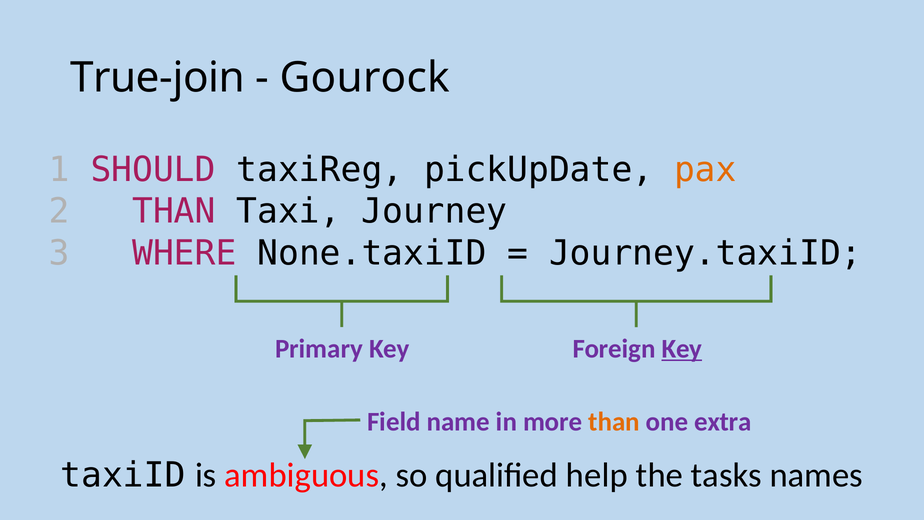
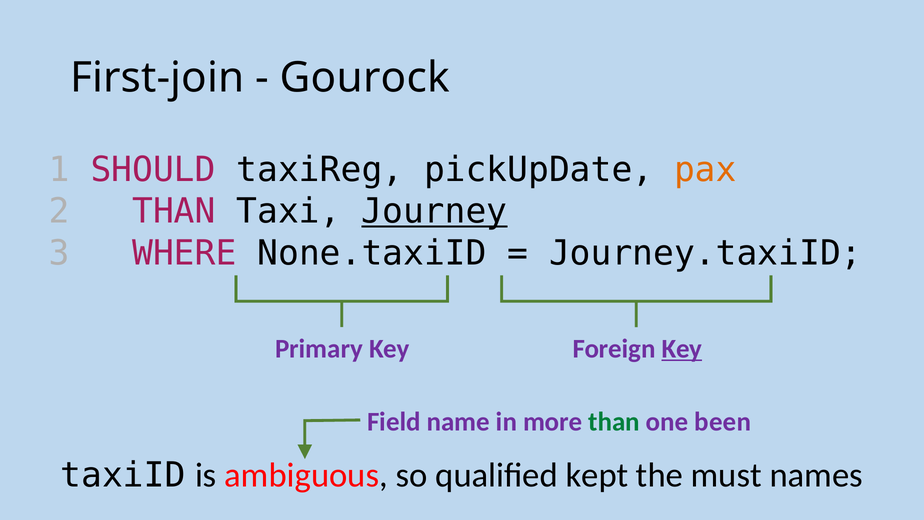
True-join: True-join -> First-join
Journey underline: none -> present
than at (614, 422) colour: orange -> green
extra: extra -> been
help: help -> kept
tasks: tasks -> must
